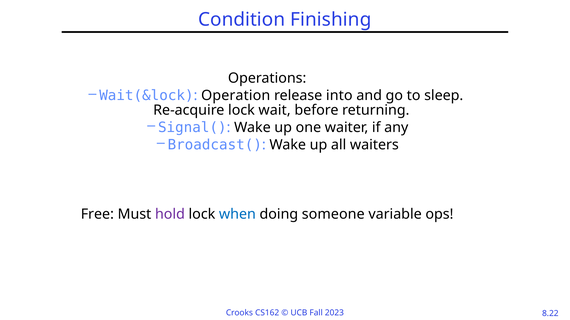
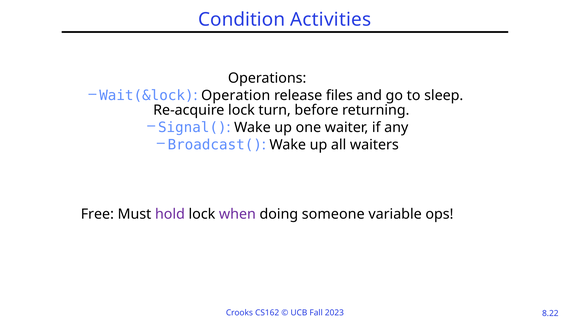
Finishing: Finishing -> Activities
into: into -> files
wait: wait -> turn
when colour: blue -> purple
